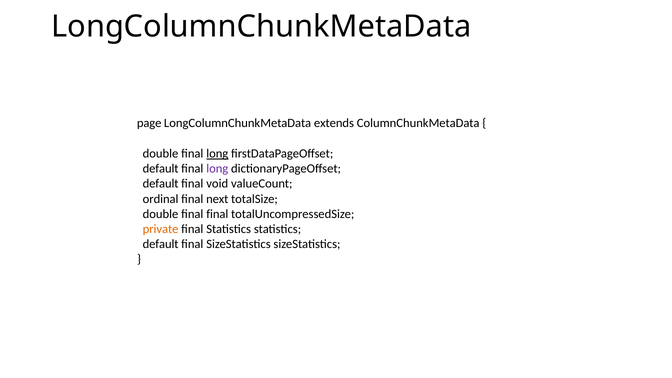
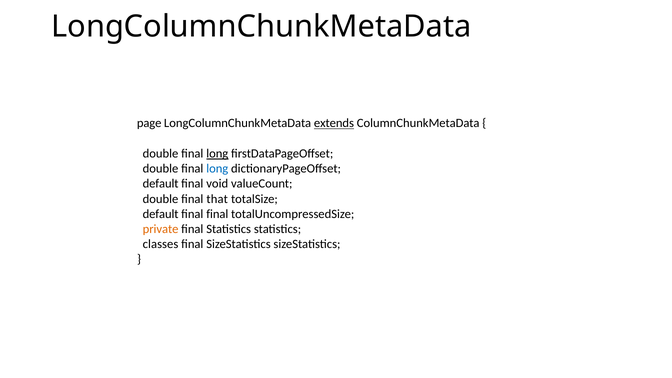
extends underline: none -> present
default at (161, 169): default -> double
long at (217, 169) colour: purple -> blue
ordinal at (161, 199): ordinal -> double
next: next -> that
double at (161, 214): double -> default
default at (161, 244): default -> classes
